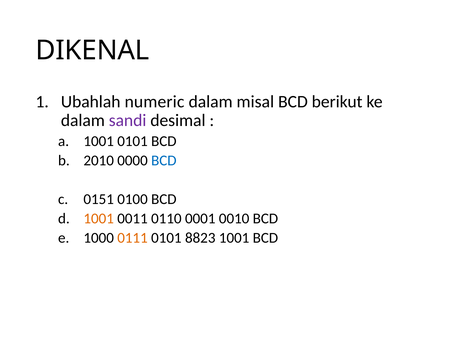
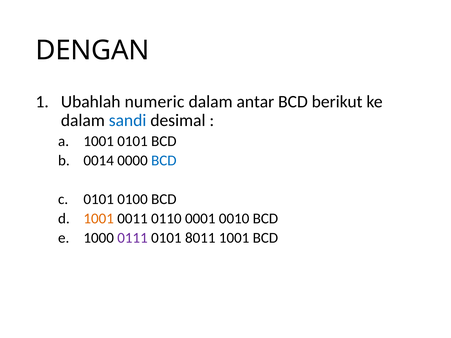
DIKENAL: DIKENAL -> DENGAN
misal: misal -> antar
sandi colour: purple -> blue
2010: 2010 -> 0014
0151 at (99, 199): 0151 -> 0101
0111 colour: orange -> purple
8823: 8823 -> 8011
